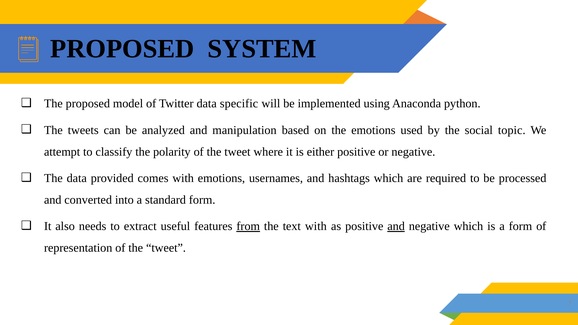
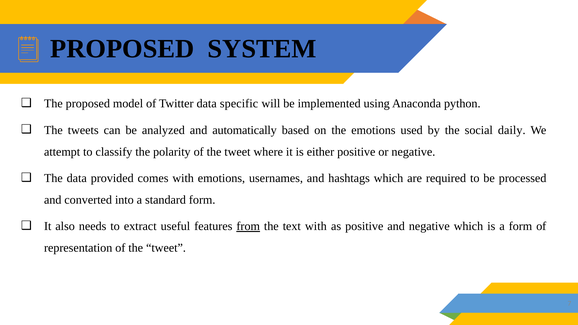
manipulation: manipulation -> automatically
topic: topic -> daily
and at (396, 226) underline: present -> none
